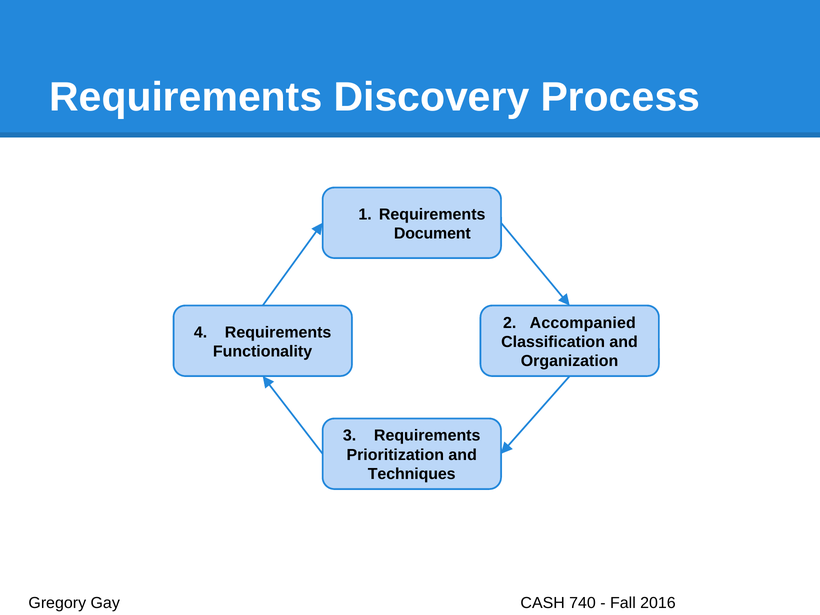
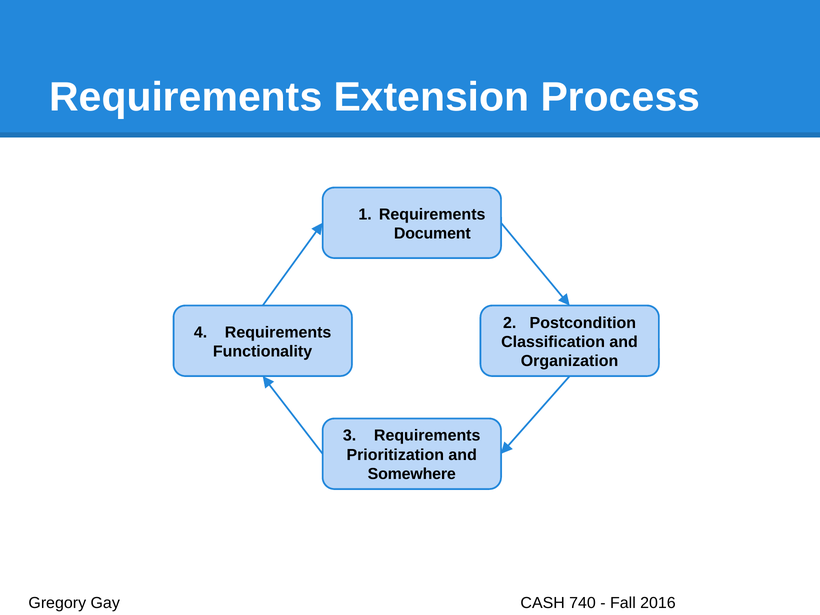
Discovery: Discovery -> Extension
Accompanied: Accompanied -> Postcondition
Techniques: Techniques -> Somewhere
